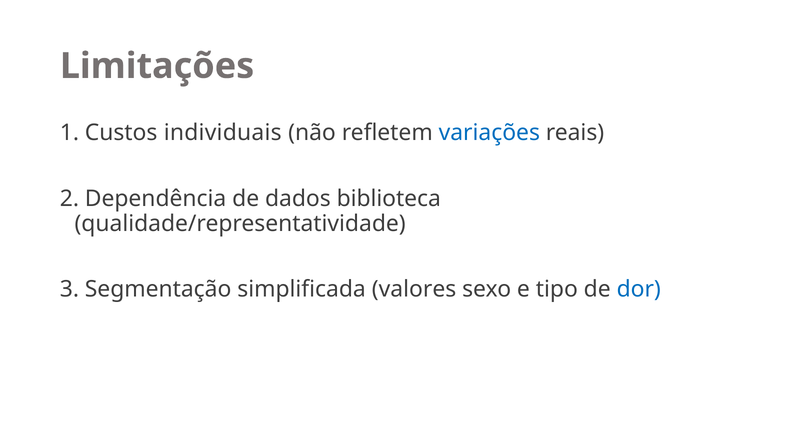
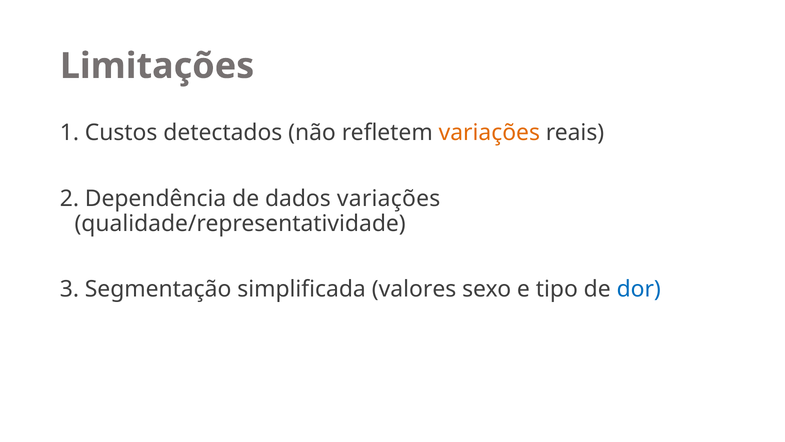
individuais: individuais -> detectados
variações at (489, 133) colour: blue -> orange
dados biblioteca: biblioteca -> variações
